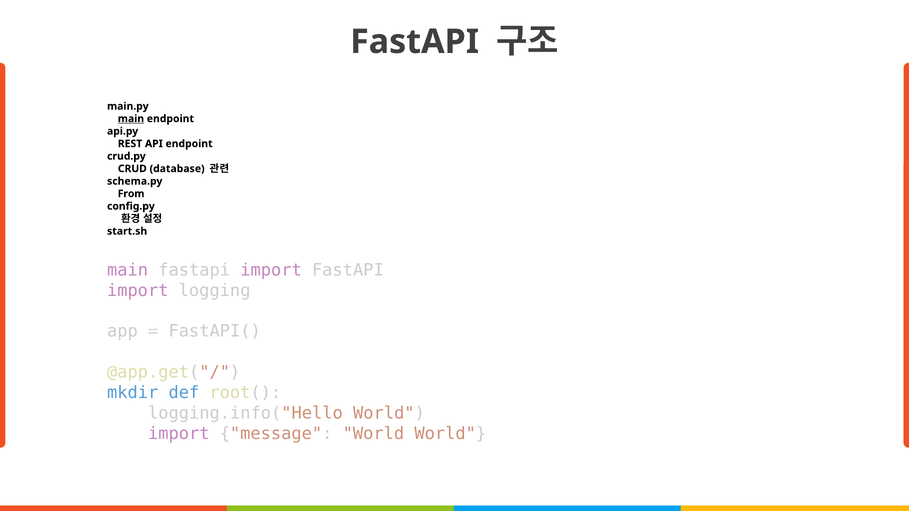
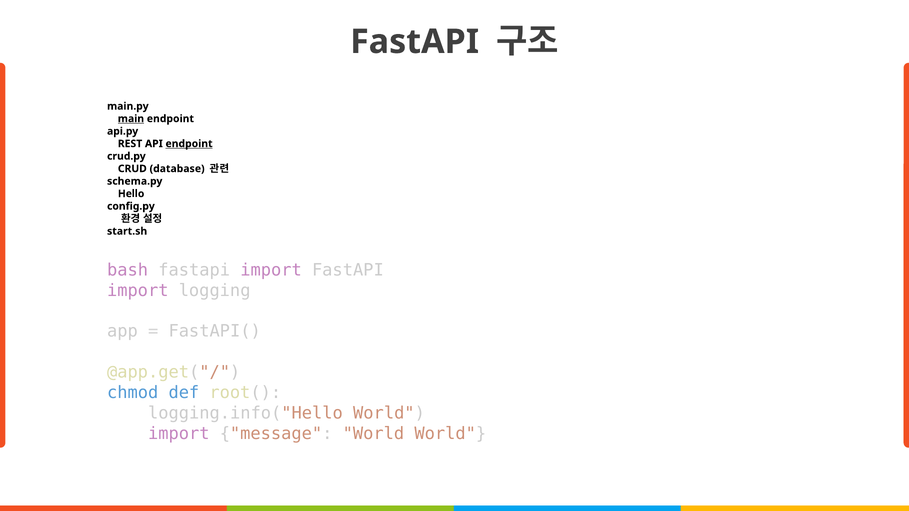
endpoint at (189, 144) underline: none -> present
From: From -> Hello
main at (128, 270): main -> bash
mkdir: mkdir -> chmod
